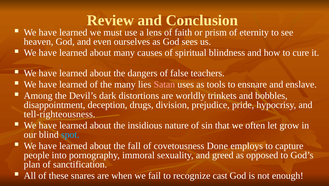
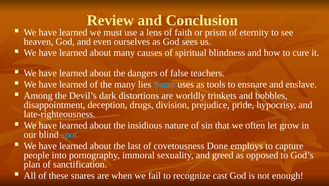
Satan colour: pink -> light blue
tell-righteousness: tell-righteousness -> late-righteousness
fall: fall -> last
